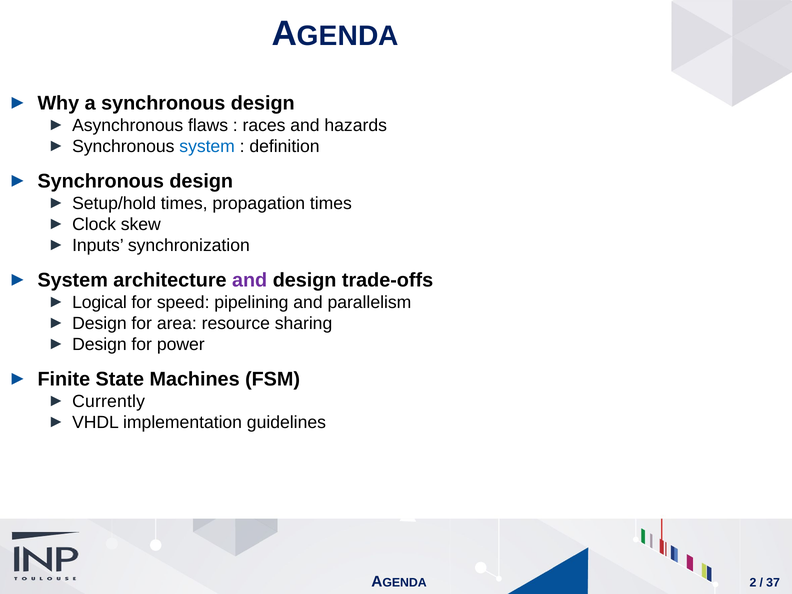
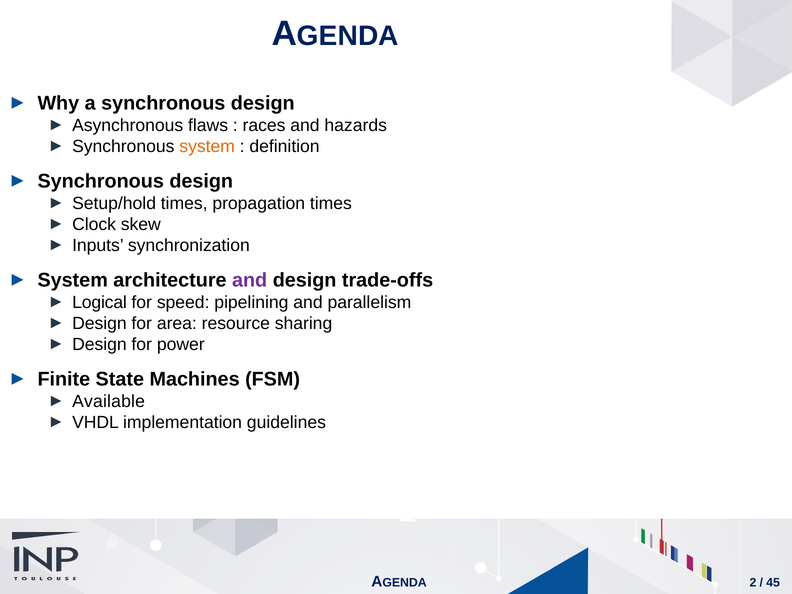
system at (207, 147) colour: blue -> orange
Currently: Currently -> Available
37: 37 -> 45
